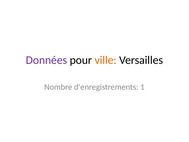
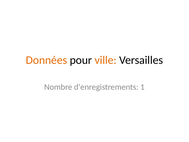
Données colour: purple -> orange
